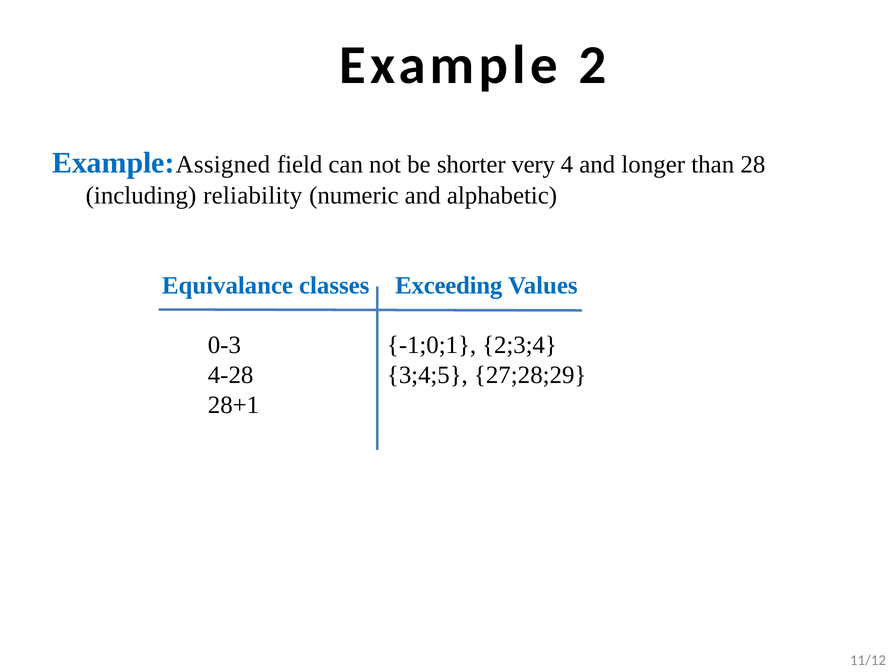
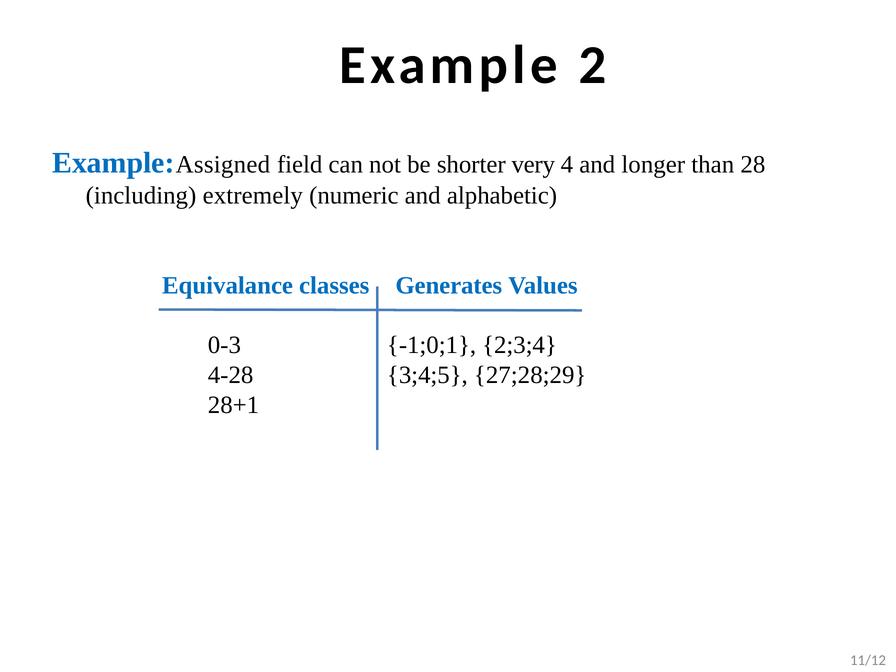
reliability: reliability -> extremely
Exceeding: Exceeding -> Generates
